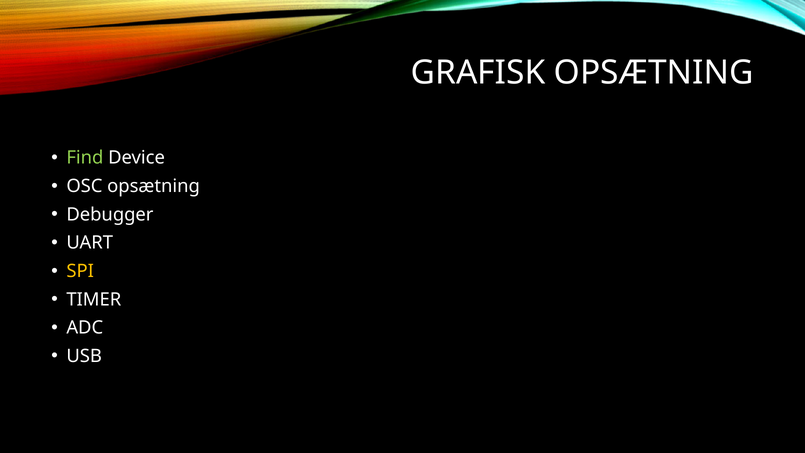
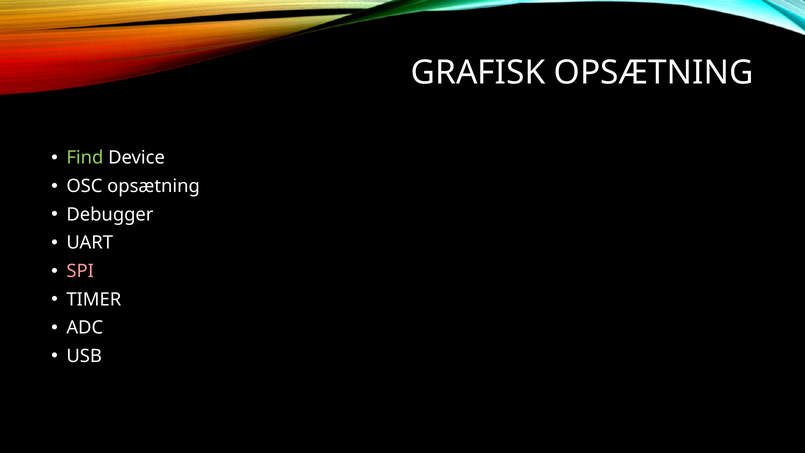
SPI colour: yellow -> pink
